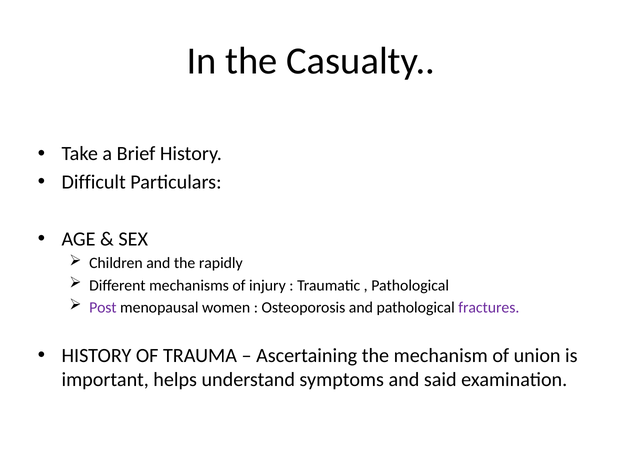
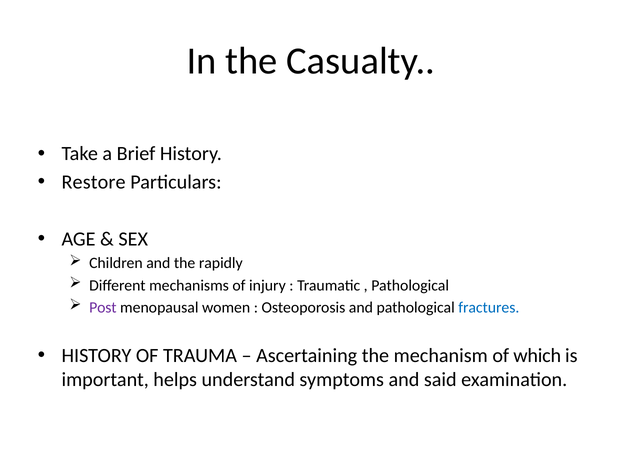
Difficult: Difficult -> Restore
fractures colour: purple -> blue
union: union -> which
